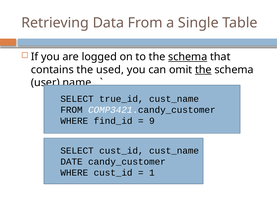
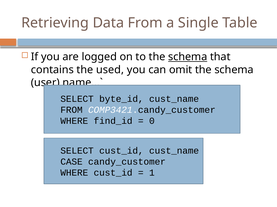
the at (203, 70) underline: present -> none
true_id: true_id -> byte_id
9: 9 -> 0
DATE: DATE -> CASE
